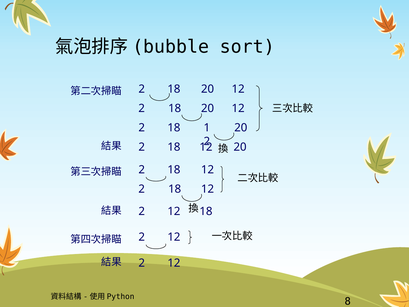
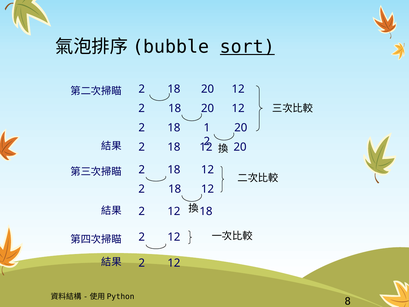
sort underline: none -> present
